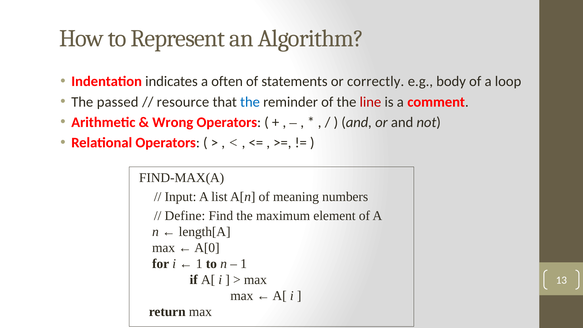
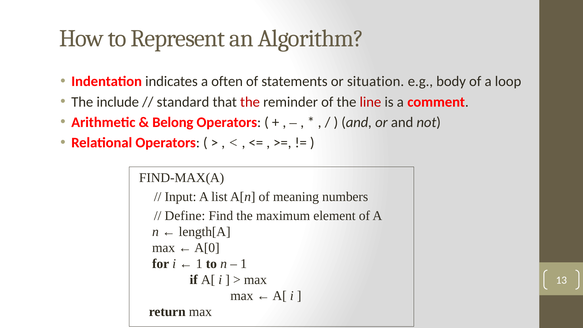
correctly: correctly -> situation
passed: passed -> include
resource: resource -> standard
the at (250, 102) colour: blue -> red
Wrong: Wrong -> Belong
